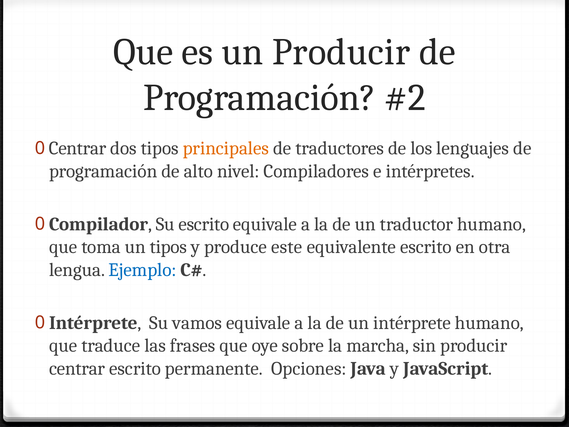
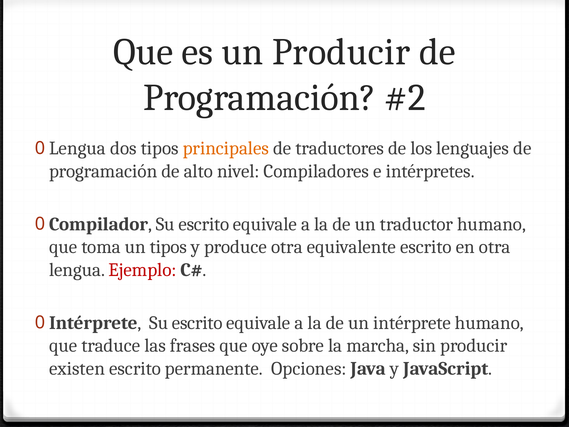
Centrar at (78, 148): Centrar -> Lengua
produce este: este -> otra
Ejemplo colour: blue -> red
Intérprete Su vamos: vamos -> escrito
centrar at (77, 368): centrar -> existen
